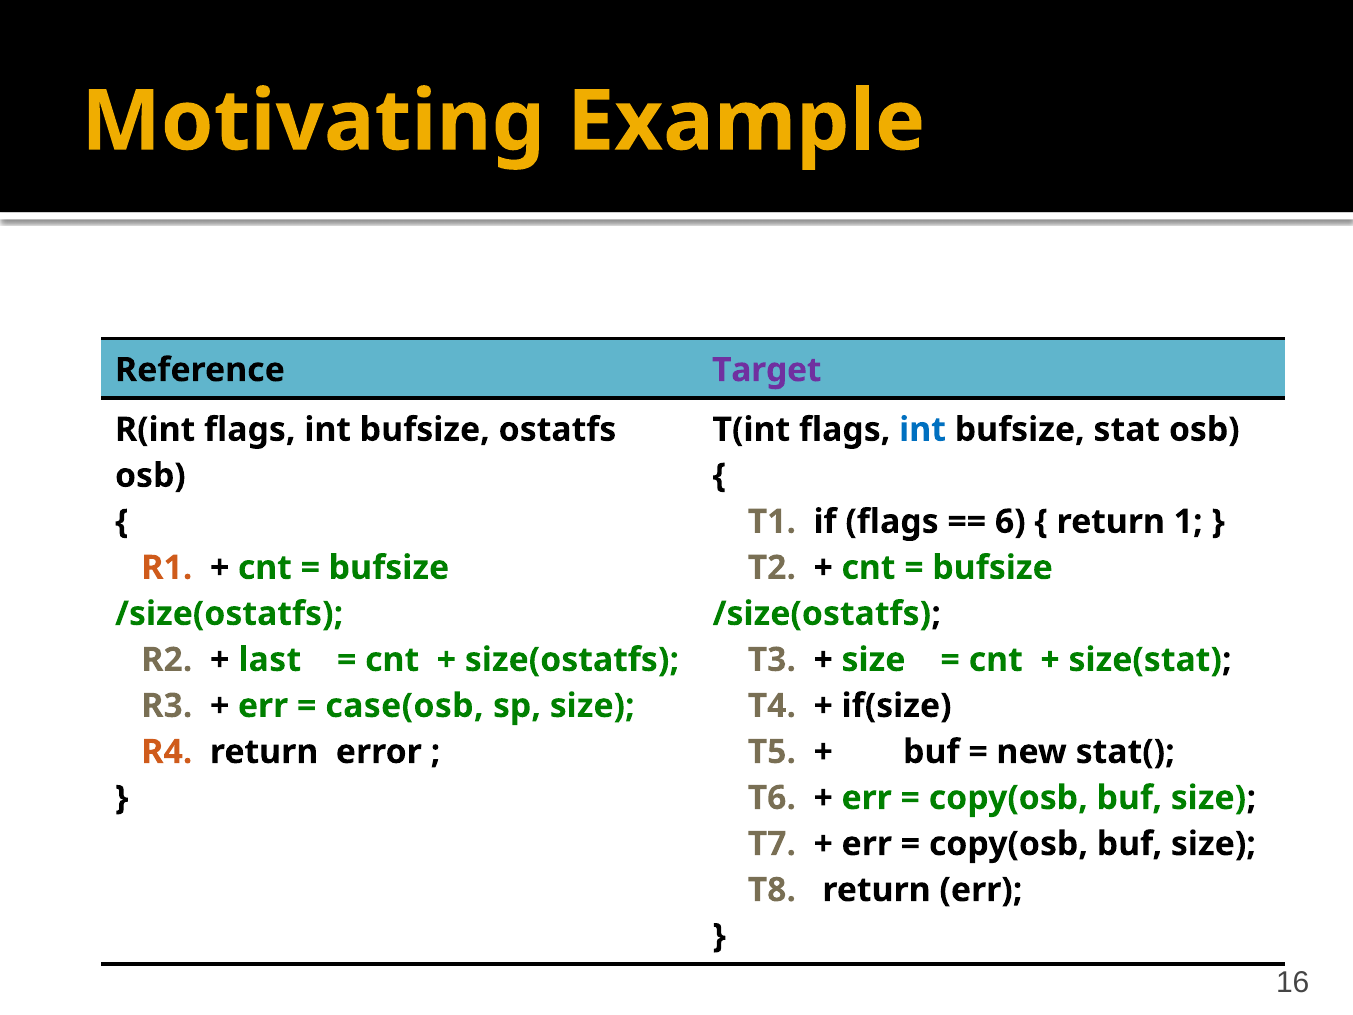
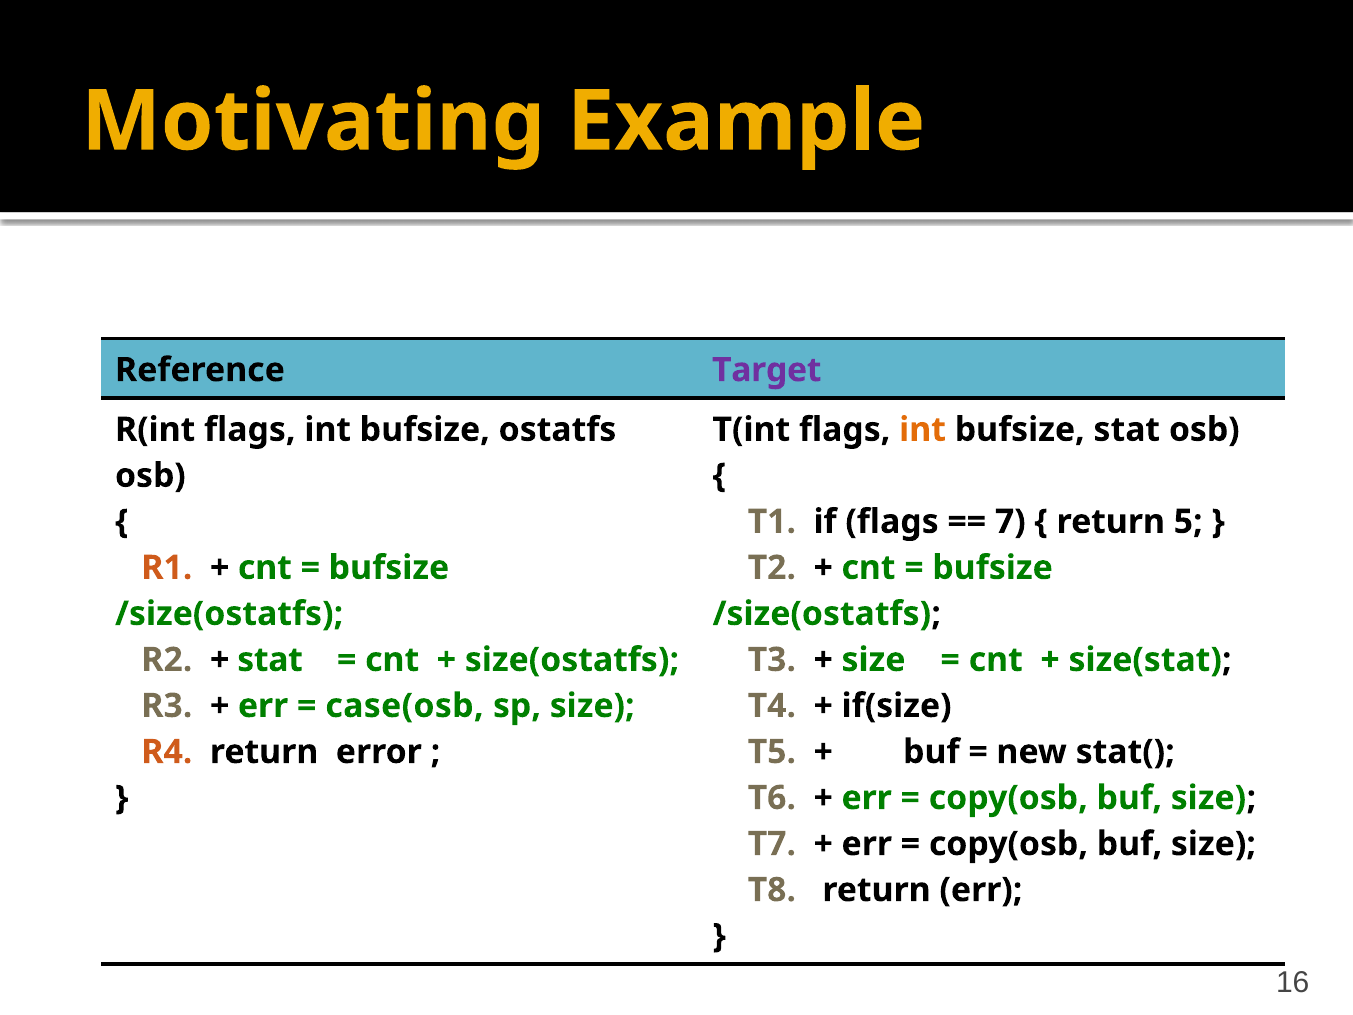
int at (922, 430) colour: blue -> orange
6: 6 -> 7
1: 1 -> 5
last at (270, 660): last -> stat
